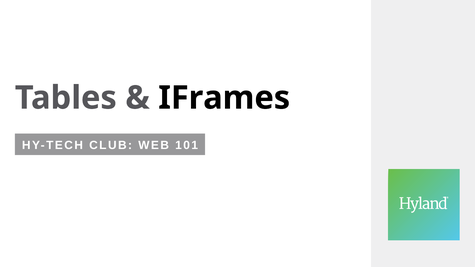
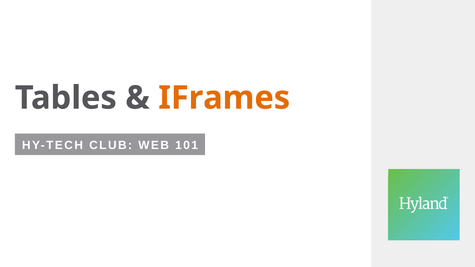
IFrames colour: black -> orange
